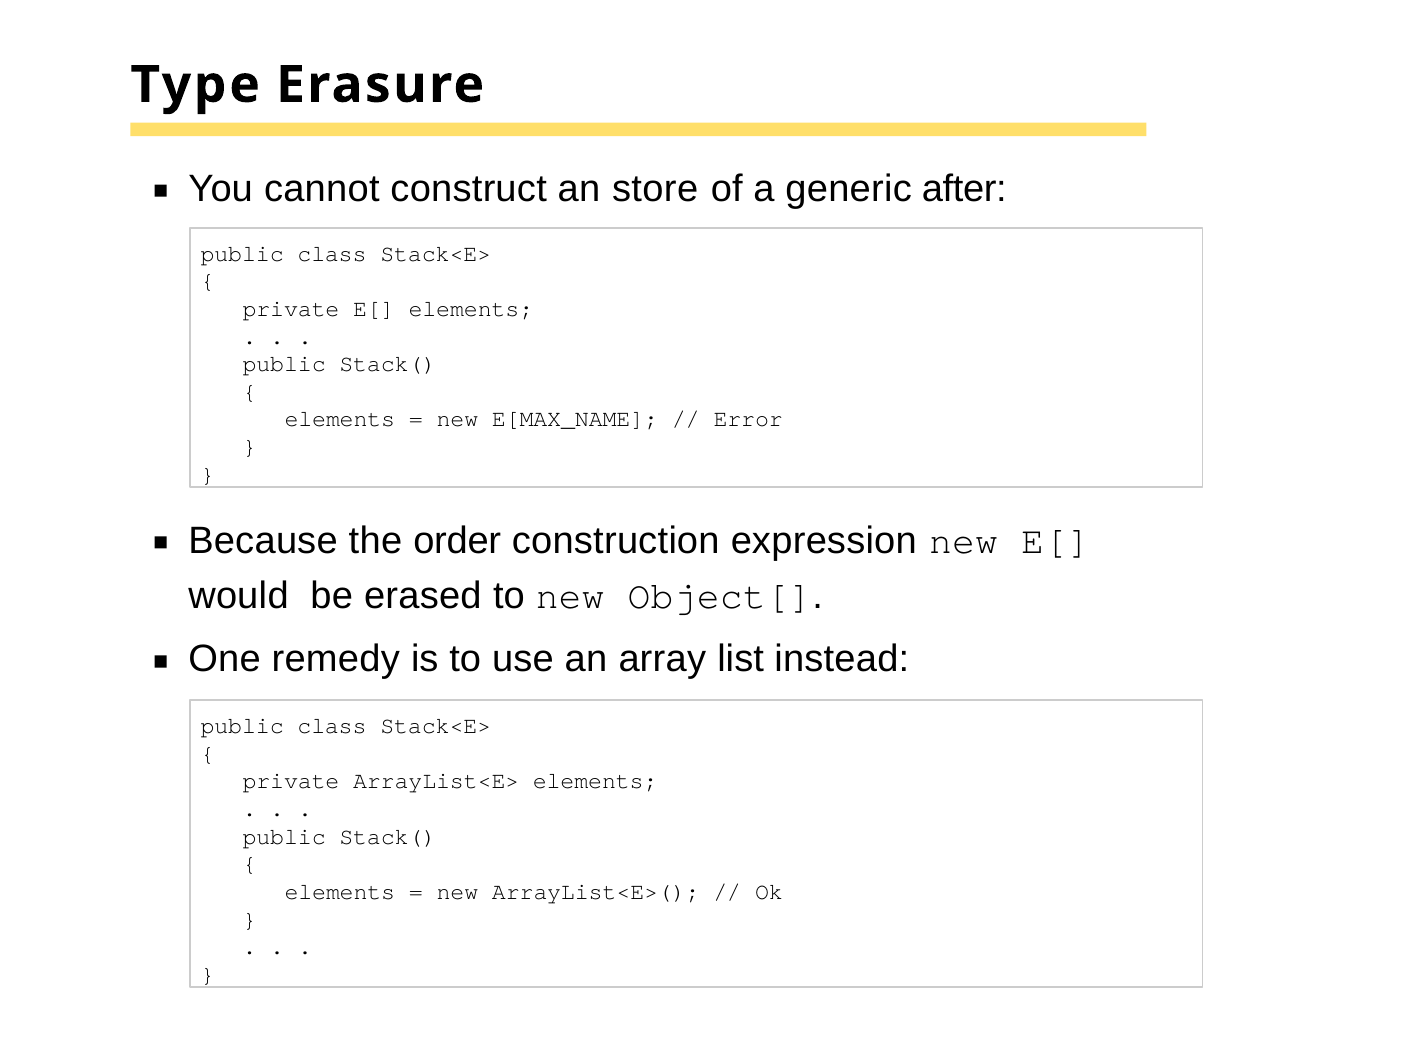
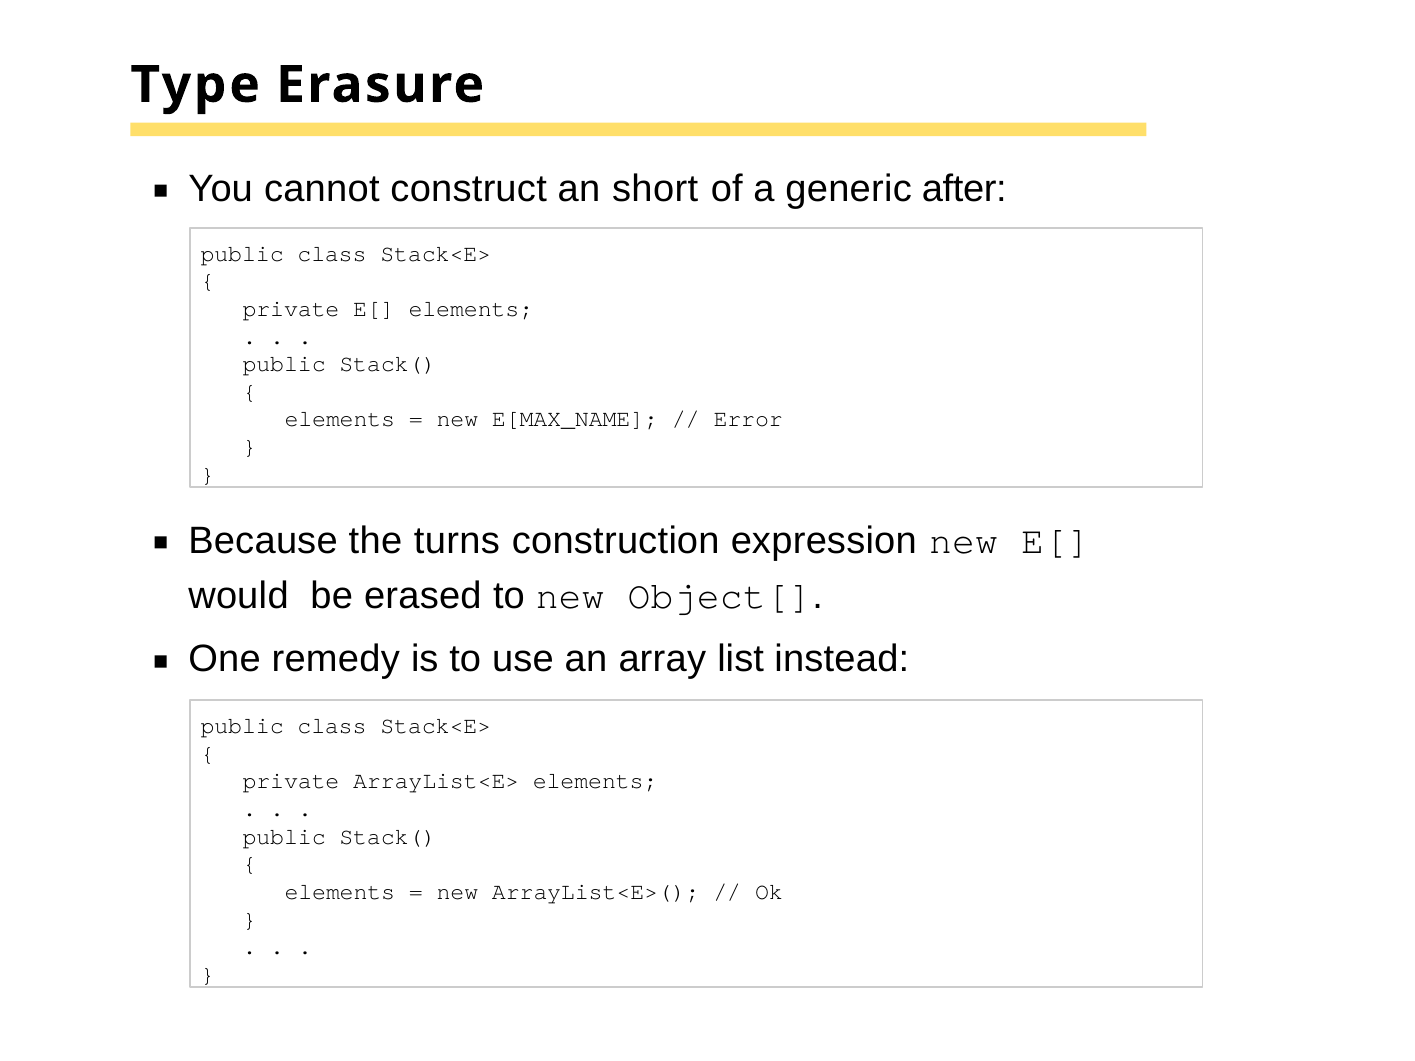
store: store -> short
order: order -> turns
